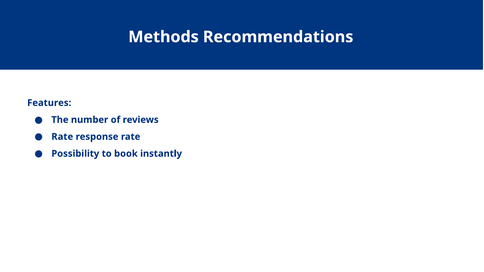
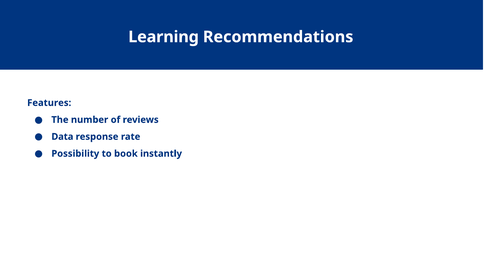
Methods: Methods -> Learning
Rate at (62, 137): Rate -> Data
